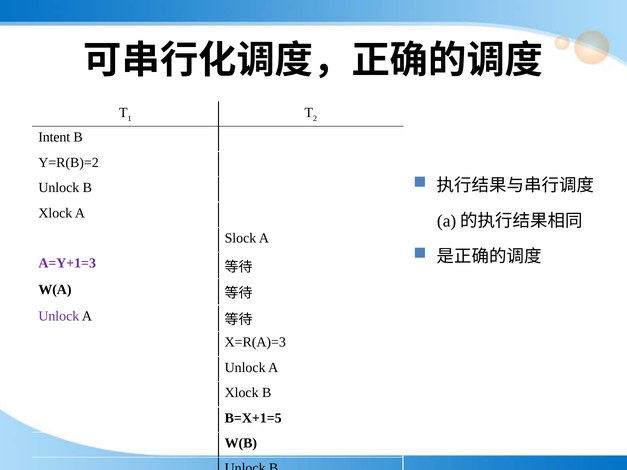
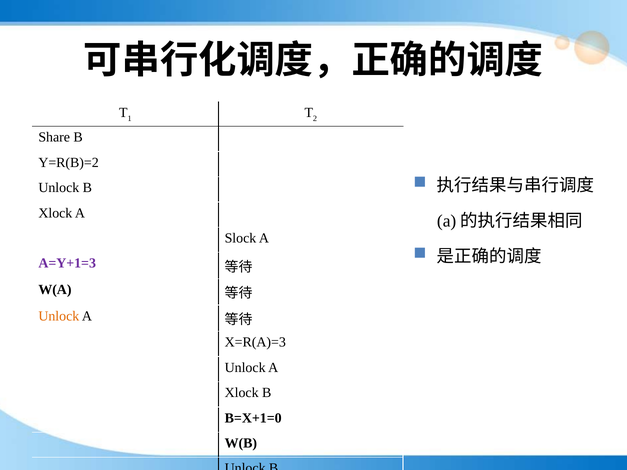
Intent: Intent -> Share
Unlock at (59, 316) colour: purple -> orange
B=X+1=5: B=X+1=5 -> B=X+1=0
